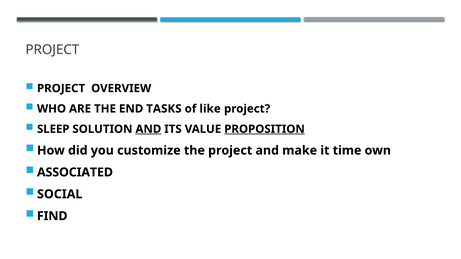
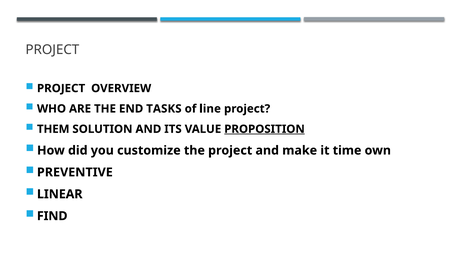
like: like -> line
SLEEP: SLEEP -> THEM
AND at (148, 129) underline: present -> none
ASSOCIATED: ASSOCIATED -> PREVENTIVE
SOCIAL: SOCIAL -> LINEAR
